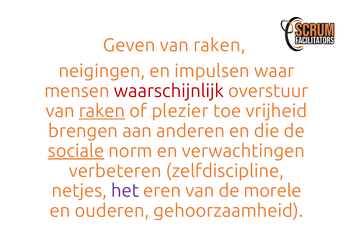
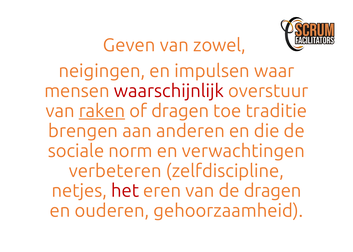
raken at (219, 45): raken -> zowel
of plezier: plezier -> dragen
vrijheid: vrijheid -> traditie
sociale underline: present -> none
het colour: purple -> red
de morele: morele -> dragen
